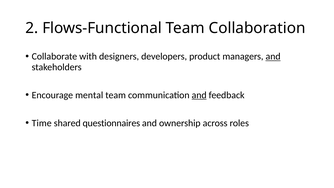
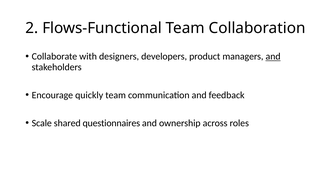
mental: mental -> quickly
and at (199, 95) underline: present -> none
Time: Time -> Scale
